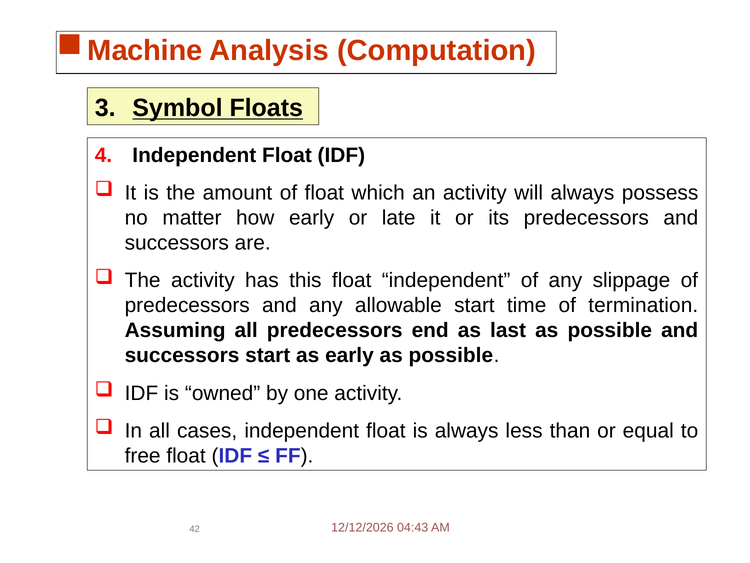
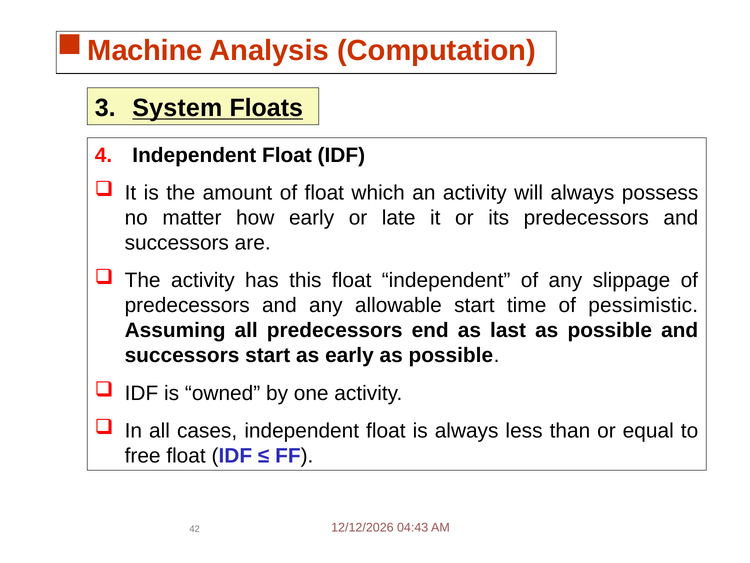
Symbol: Symbol -> System
termination: termination -> pessimistic
